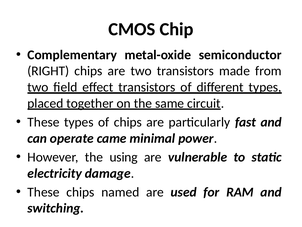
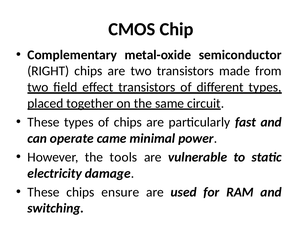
using: using -> tools
named: named -> ensure
